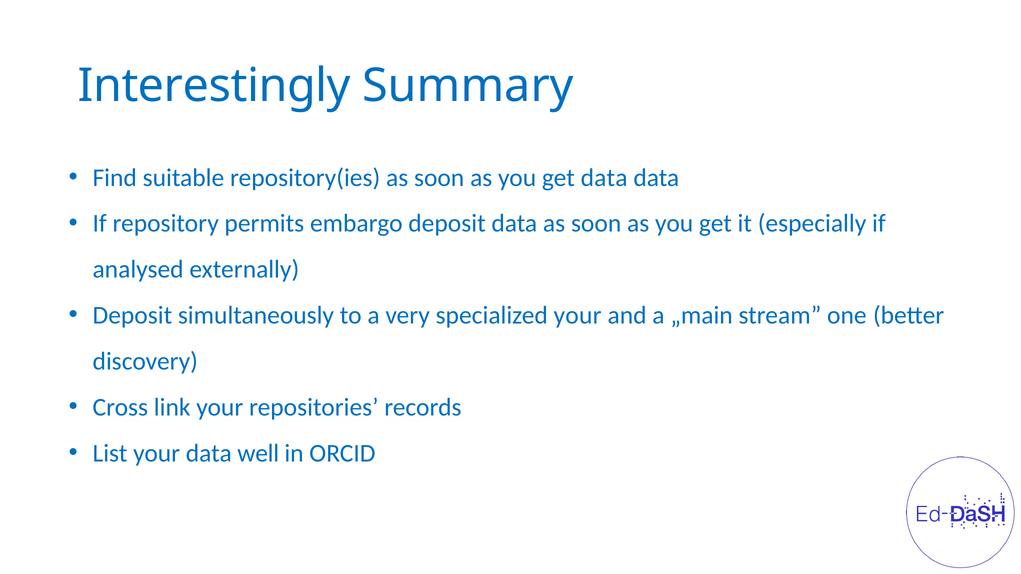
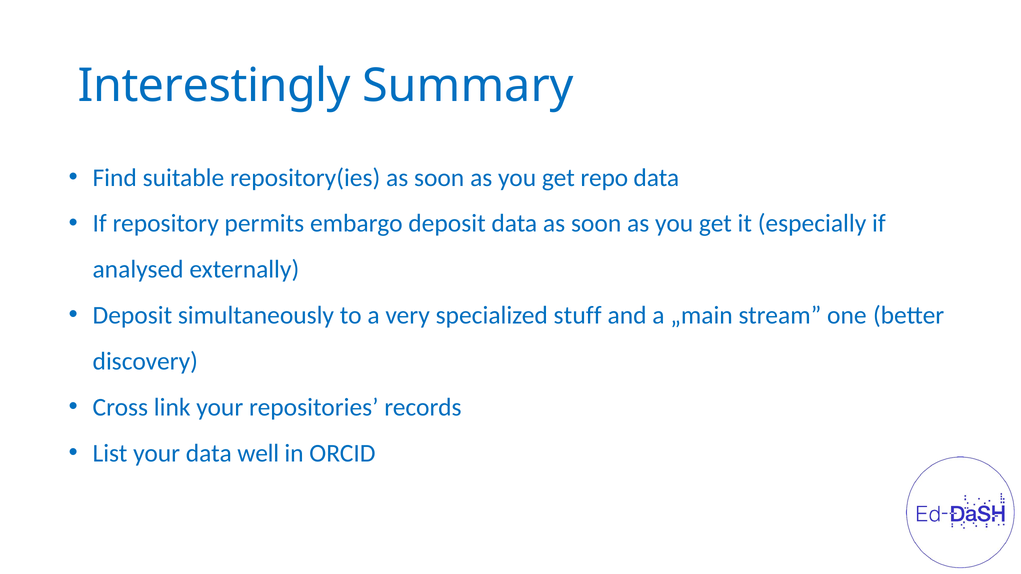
get data: data -> repo
specialized your: your -> stuff
